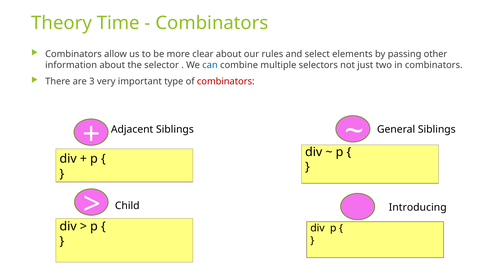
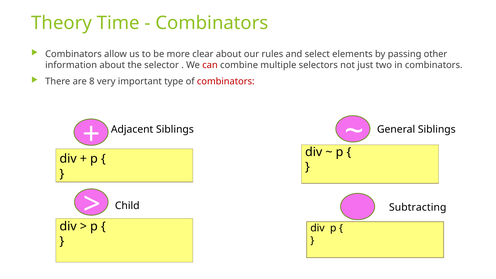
can colour: blue -> red
3: 3 -> 8
Introducing: Introducing -> Subtracting
